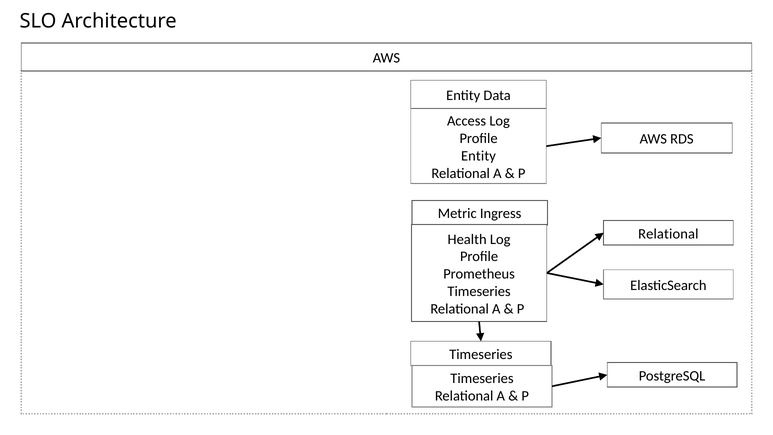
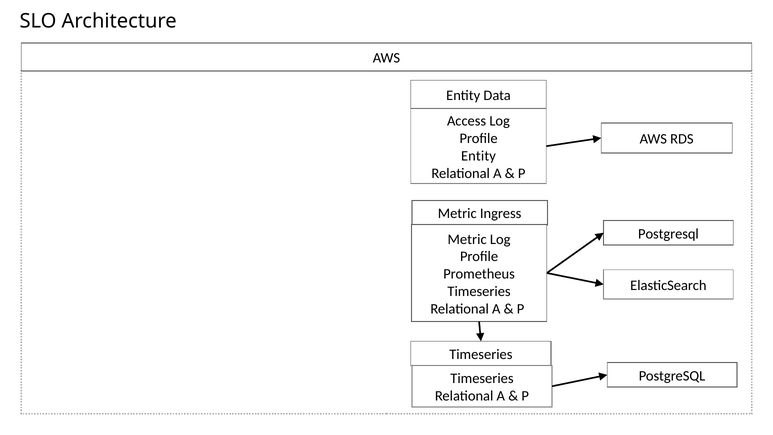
Relational at (668, 234): Relational -> Postgresql
Health at (467, 239): Health -> Metric
